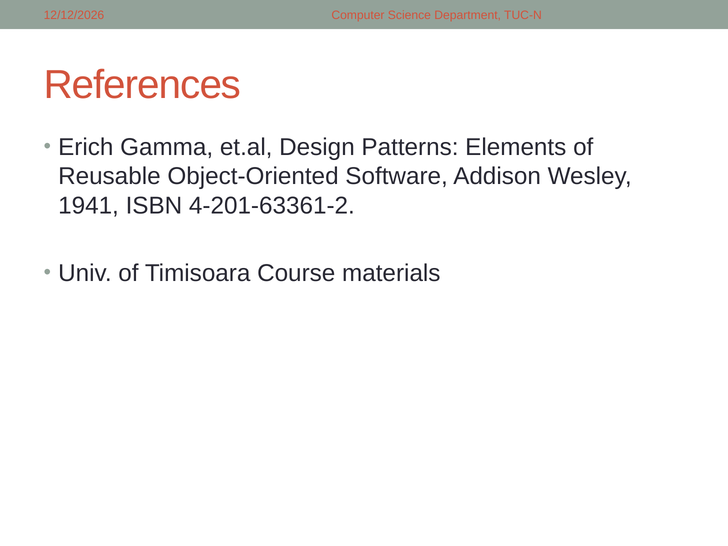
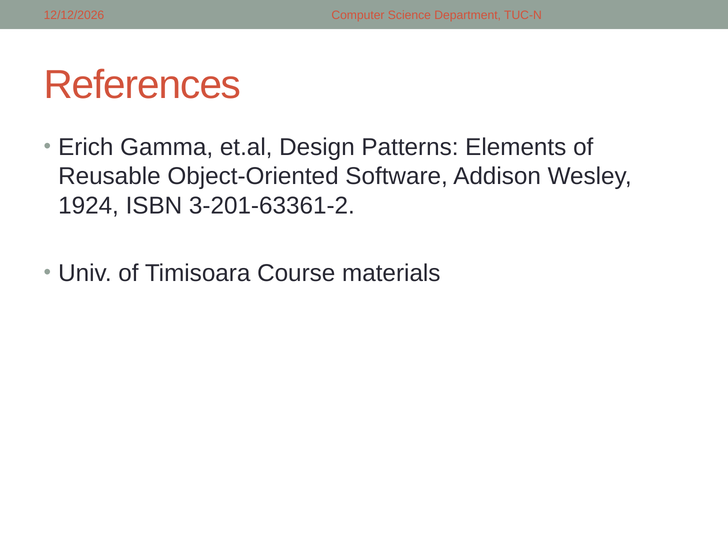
1941: 1941 -> 1924
4-201-63361-2: 4-201-63361-2 -> 3-201-63361-2
